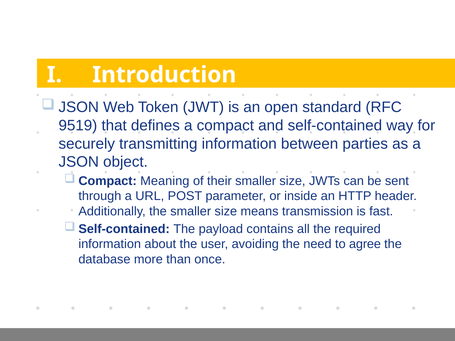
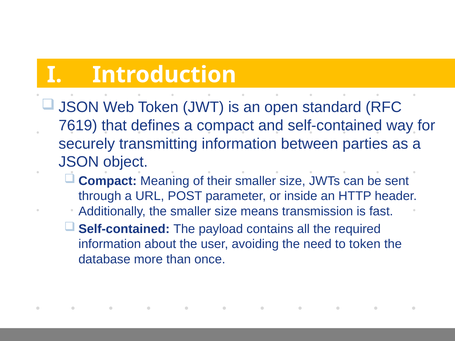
9519: 9519 -> 7619
to agree: agree -> token
